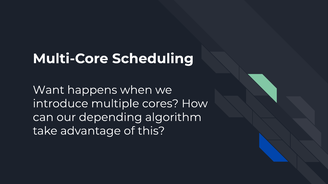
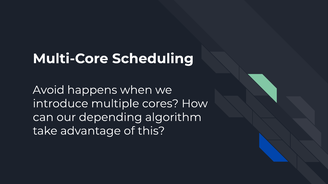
Want: Want -> Avoid
